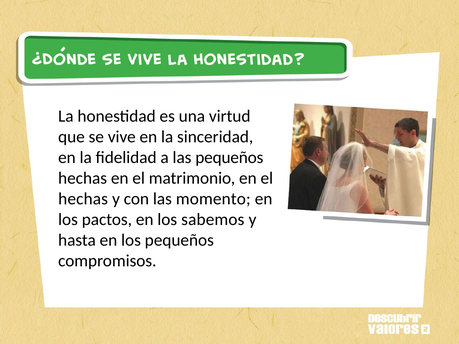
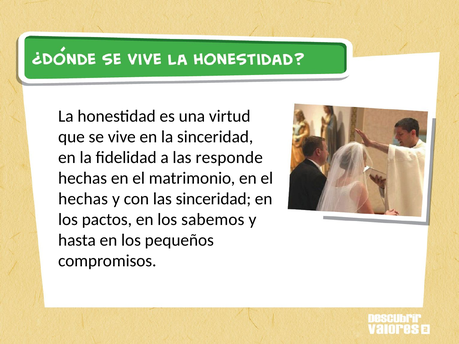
las pequeños: pequeños -> responde
las momento: momento -> sinceridad
